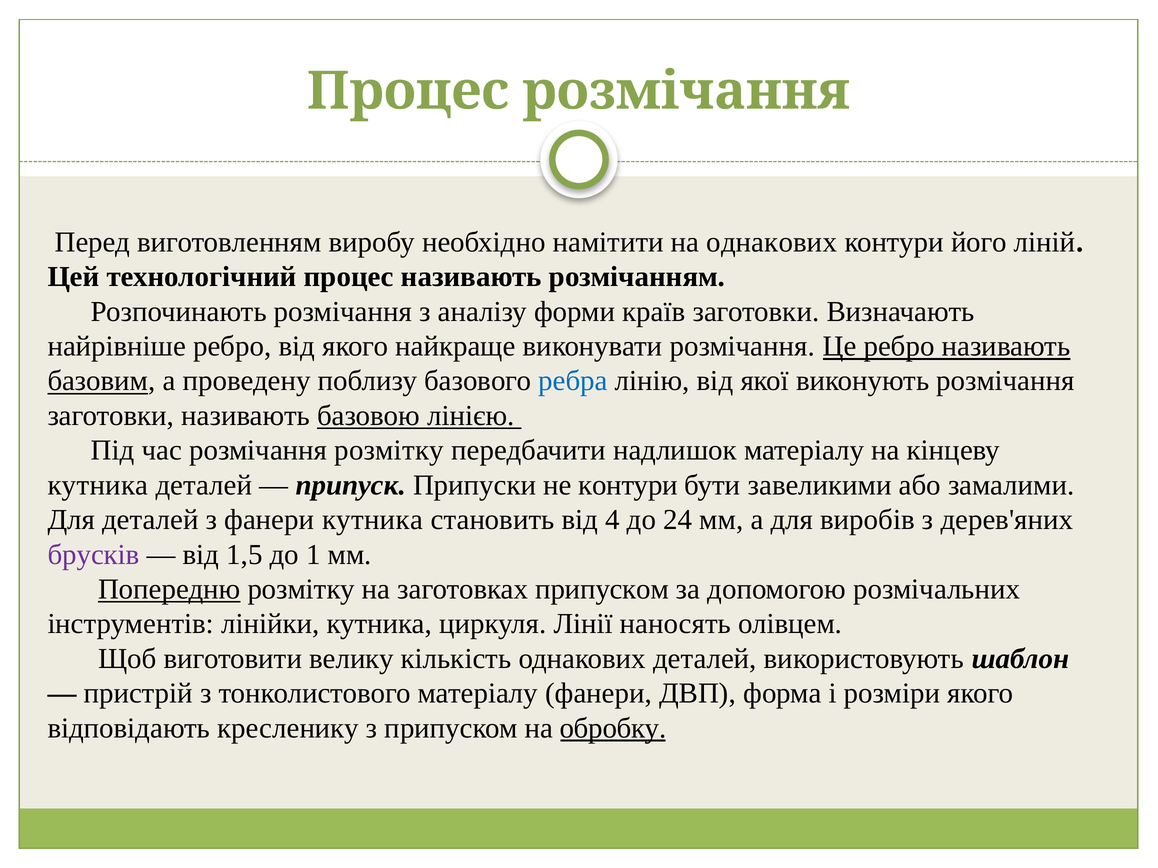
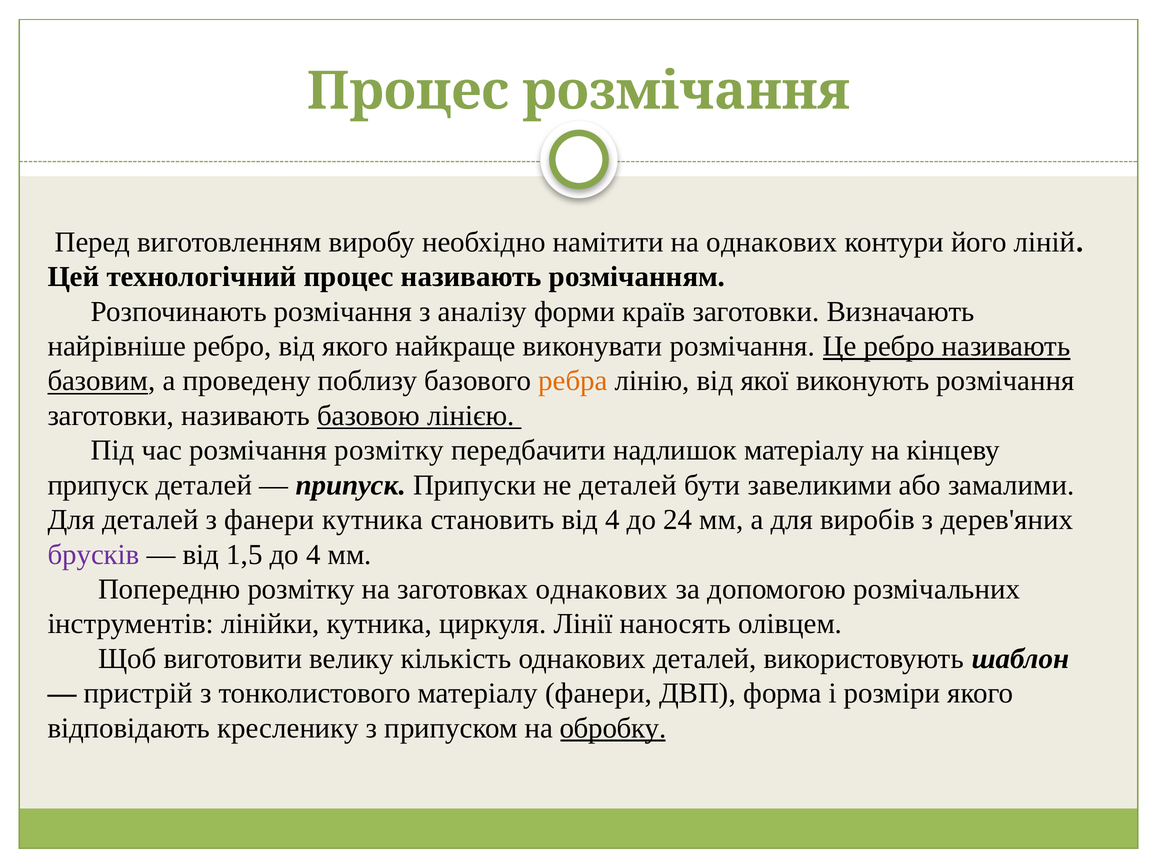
ребра colour: blue -> orange
кутника at (98, 485): кутника -> припуск
не контури: контури -> деталей
до 1: 1 -> 4
Попередню underline: present -> none
заготовках припуском: припуском -> однакових
